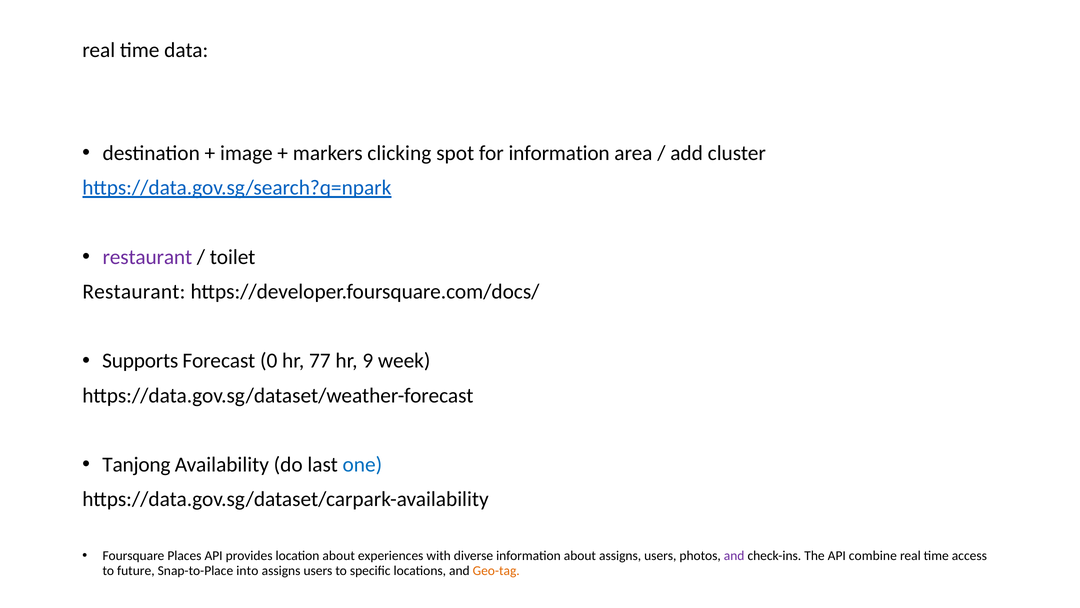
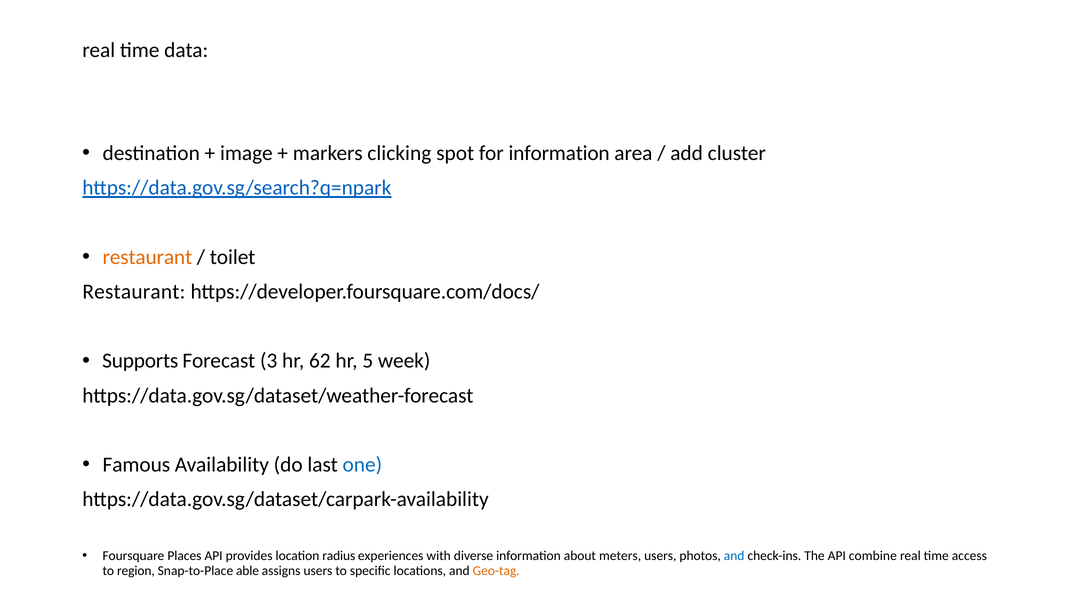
restaurant at (147, 257) colour: purple -> orange
0: 0 -> 3
77: 77 -> 62
9: 9 -> 5
Tanjong: Tanjong -> Famous
location about: about -> radius
about assigns: assigns -> meters
and at (734, 555) colour: purple -> blue
future: future -> region
into: into -> able
